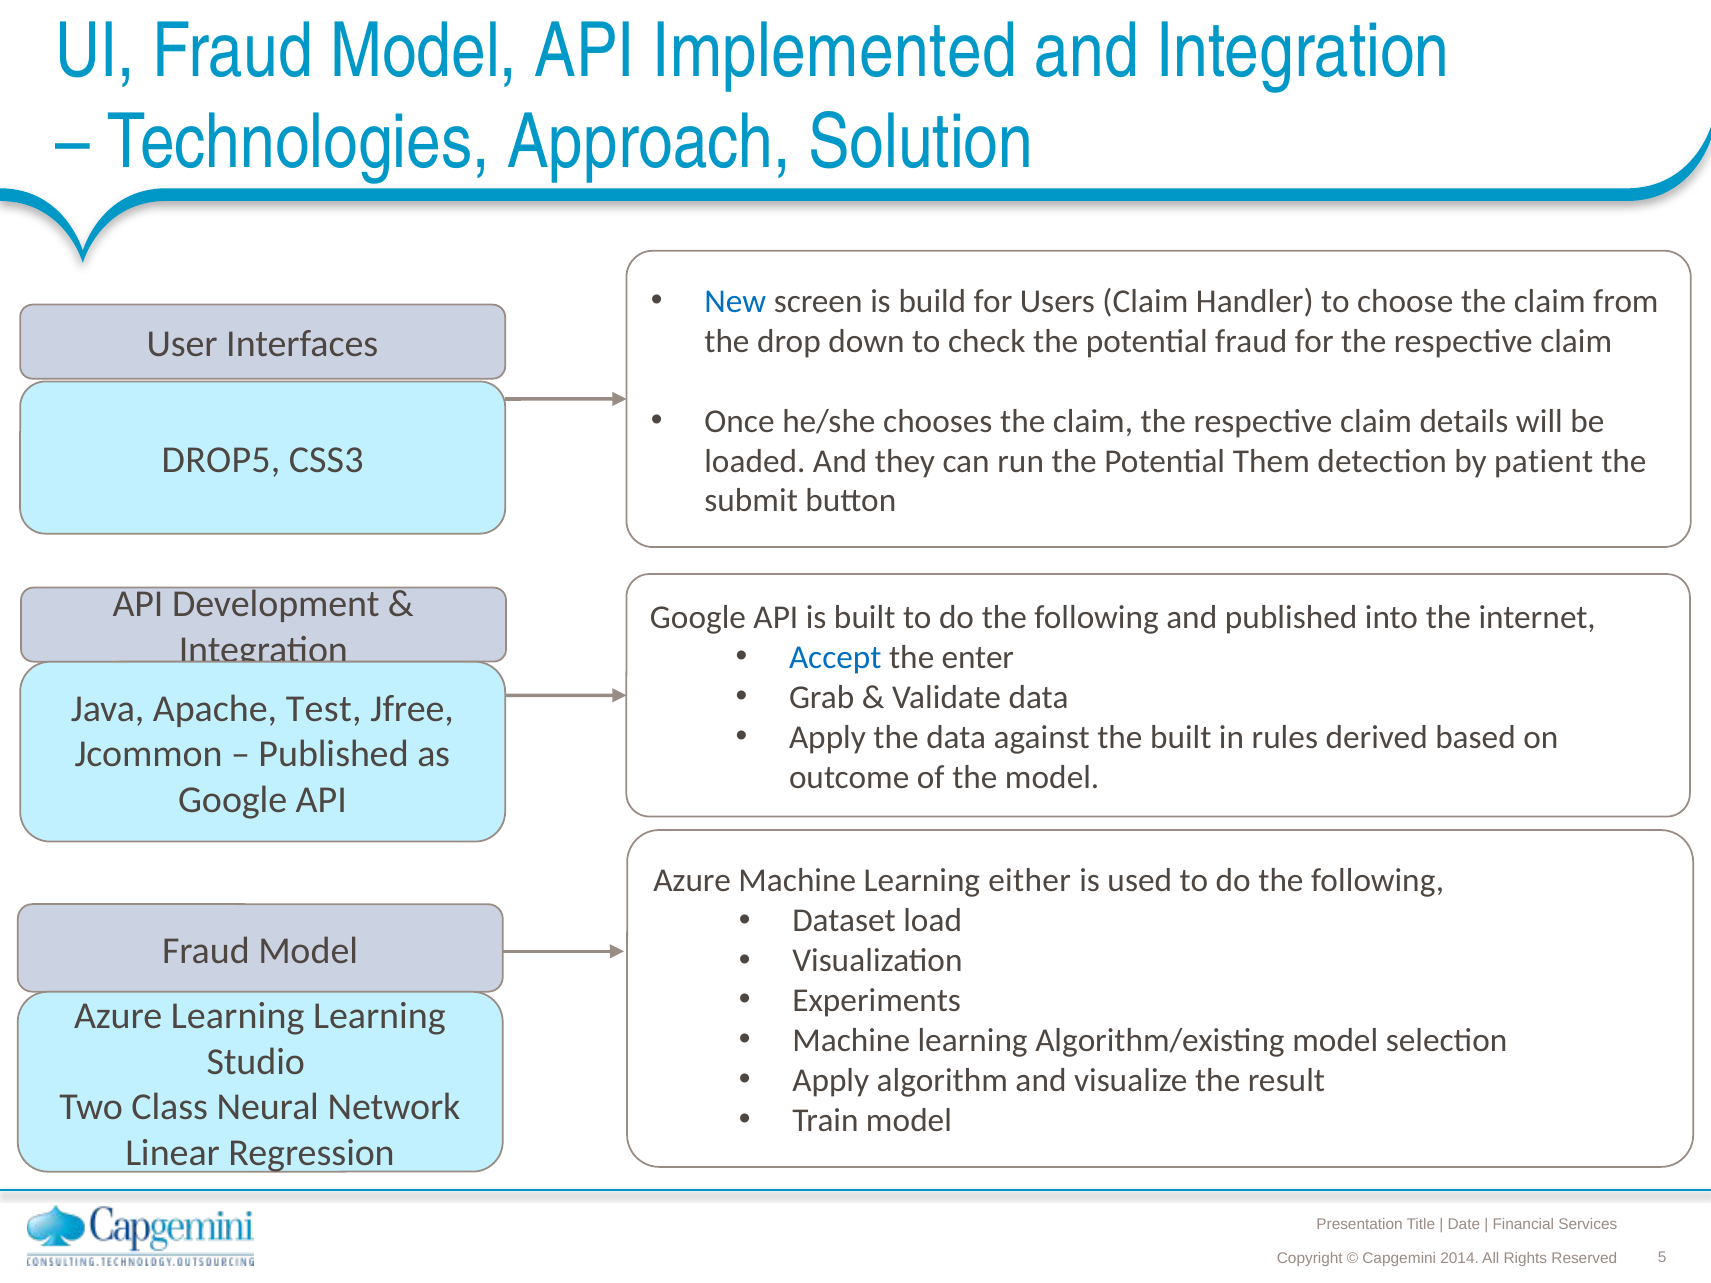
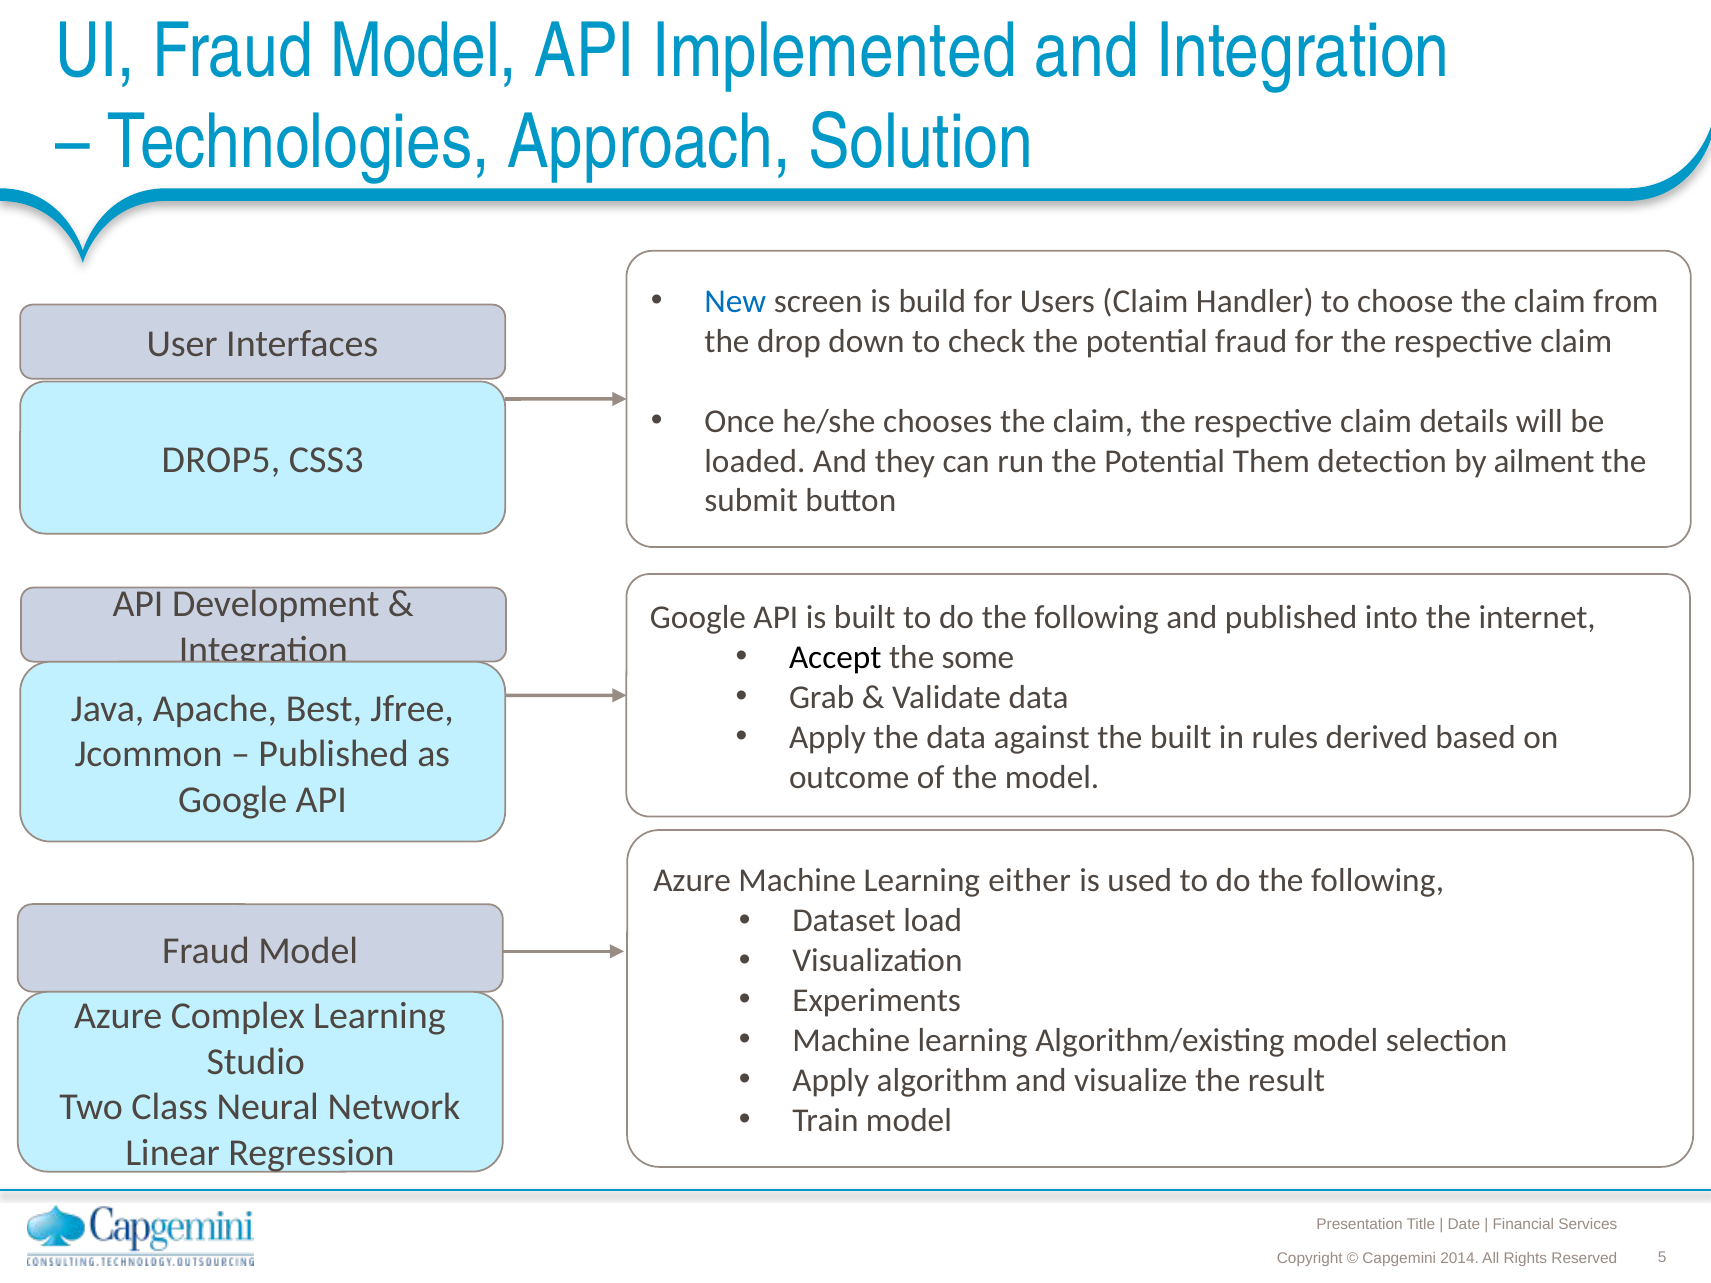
patient: patient -> ailment
Accept colour: blue -> black
enter: enter -> some
Test: Test -> Best
Azure Learning: Learning -> Complex
